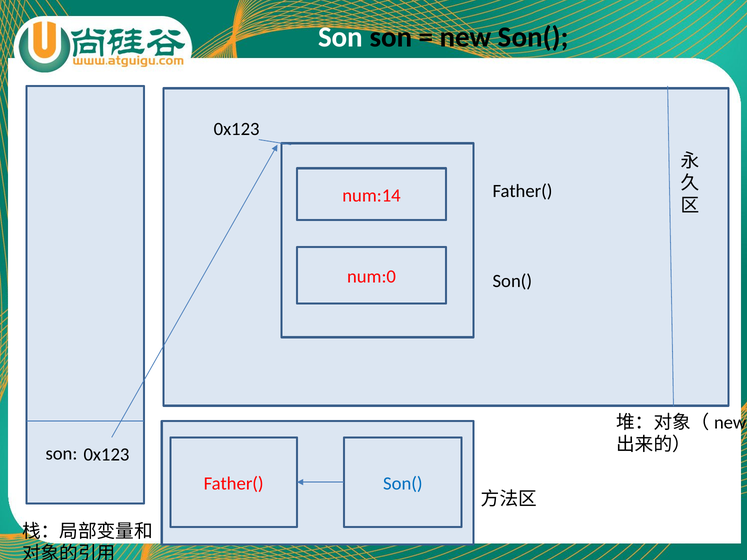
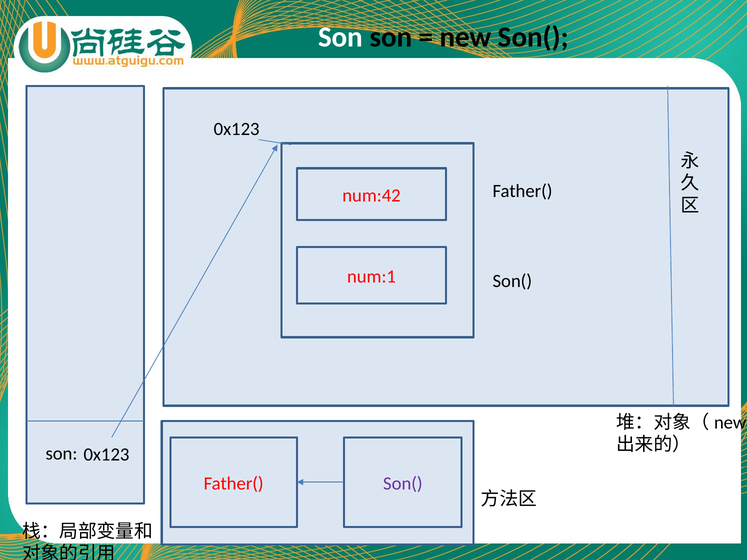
num:14: num:14 -> num:42
num:0: num:0 -> num:1
Son( at (403, 484) colour: blue -> purple
